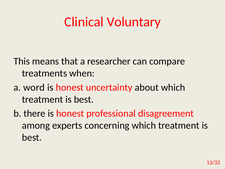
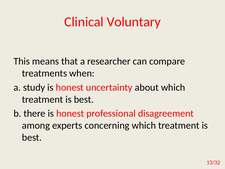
word: word -> study
